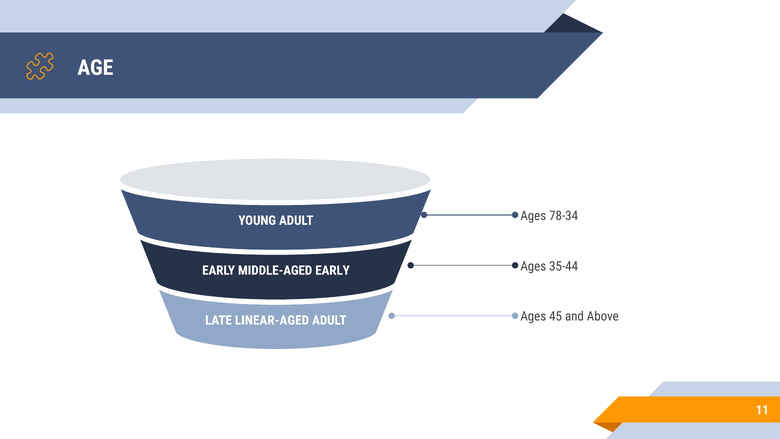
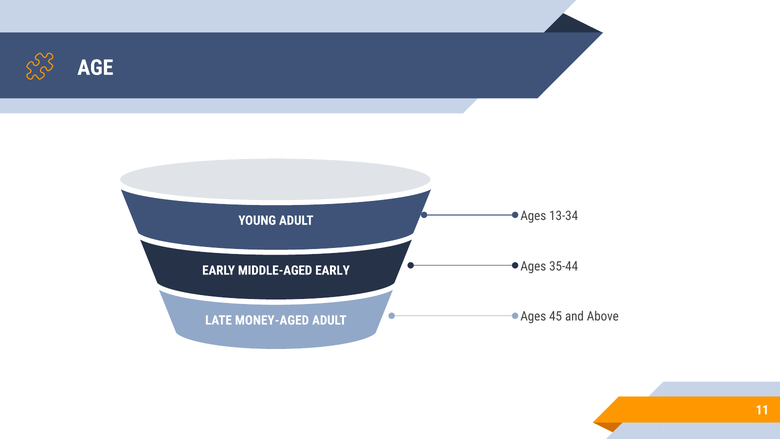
78-34: 78-34 -> 13-34
LINEAR-AGED: LINEAR-AGED -> MONEY-AGED
